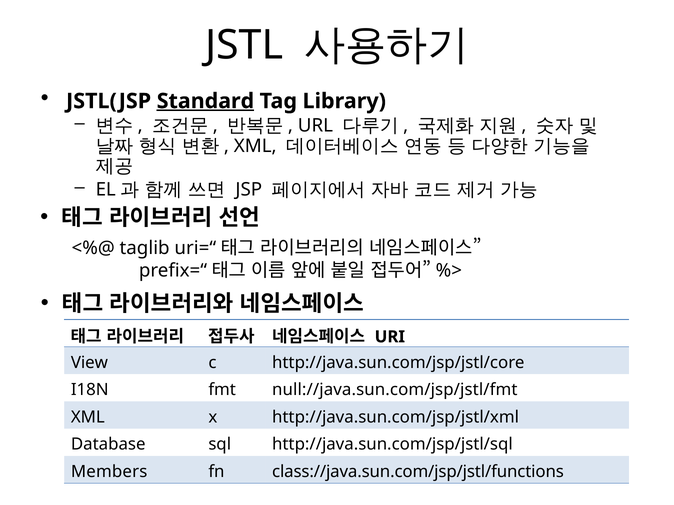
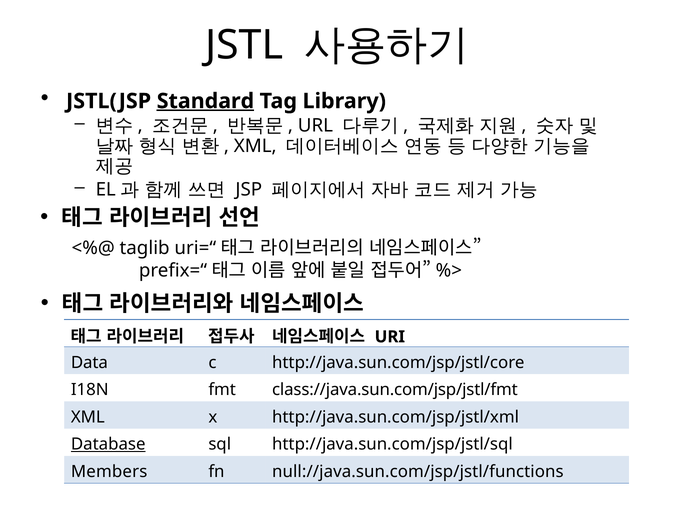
View: View -> Data
null://java.sun.com/jsp/jstl/fmt: null://java.sun.com/jsp/jstl/fmt -> class://java.sun.com/jsp/jstl/fmt
Database underline: none -> present
class://java.sun.com/jsp/jstl/functions: class://java.sun.com/jsp/jstl/functions -> null://java.sun.com/jsp/jstl/functions
